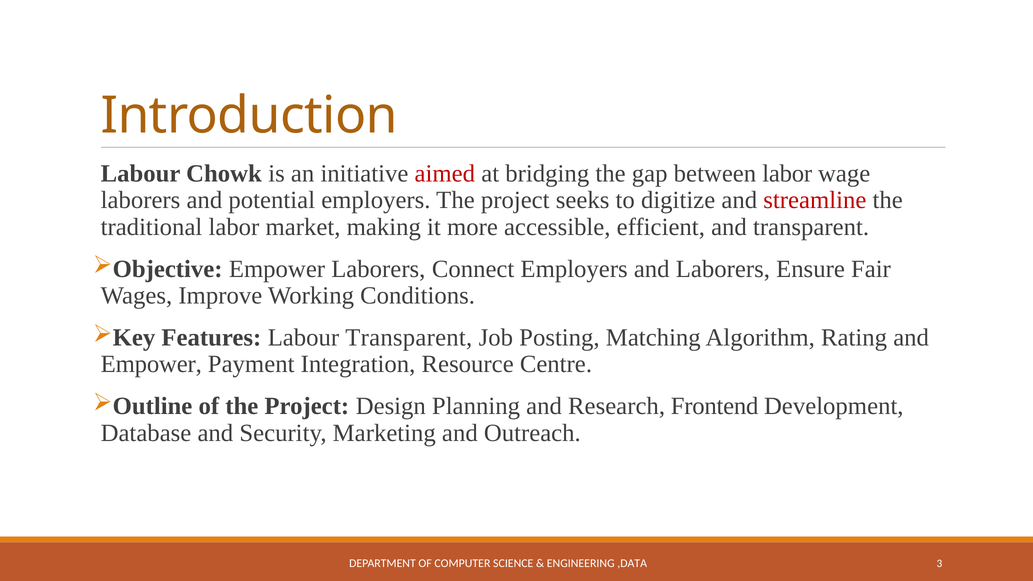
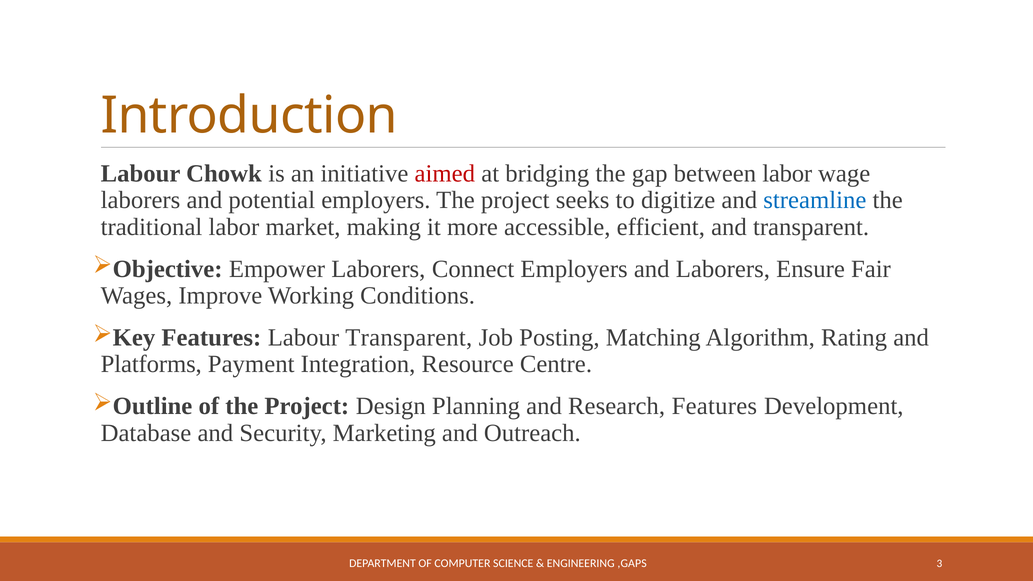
streamline colour: red -> blue
Empower at (151, 364): Empower -> Platforms
Research Frontend: Frontend -> Features
,DATA: ,DATA -> ,GAPS
